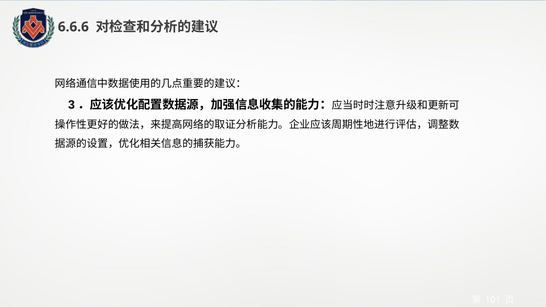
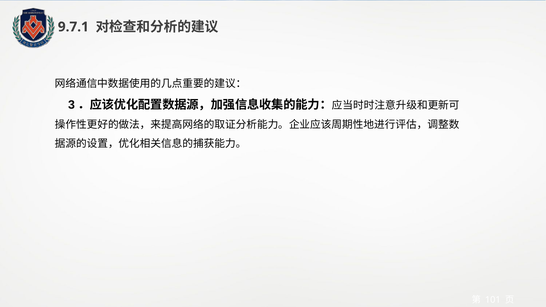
6.6.6: 6.6.6 -> 9.7.1
